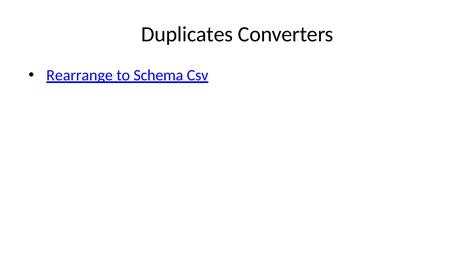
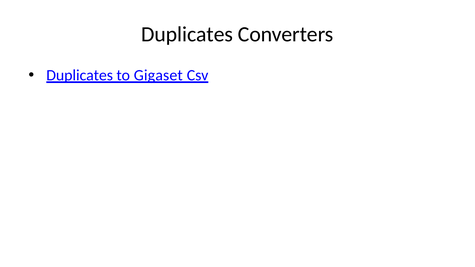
Rearrange at (80, 75): Rearrange -> Duplicates
Schema: Schema -> Gigaset
